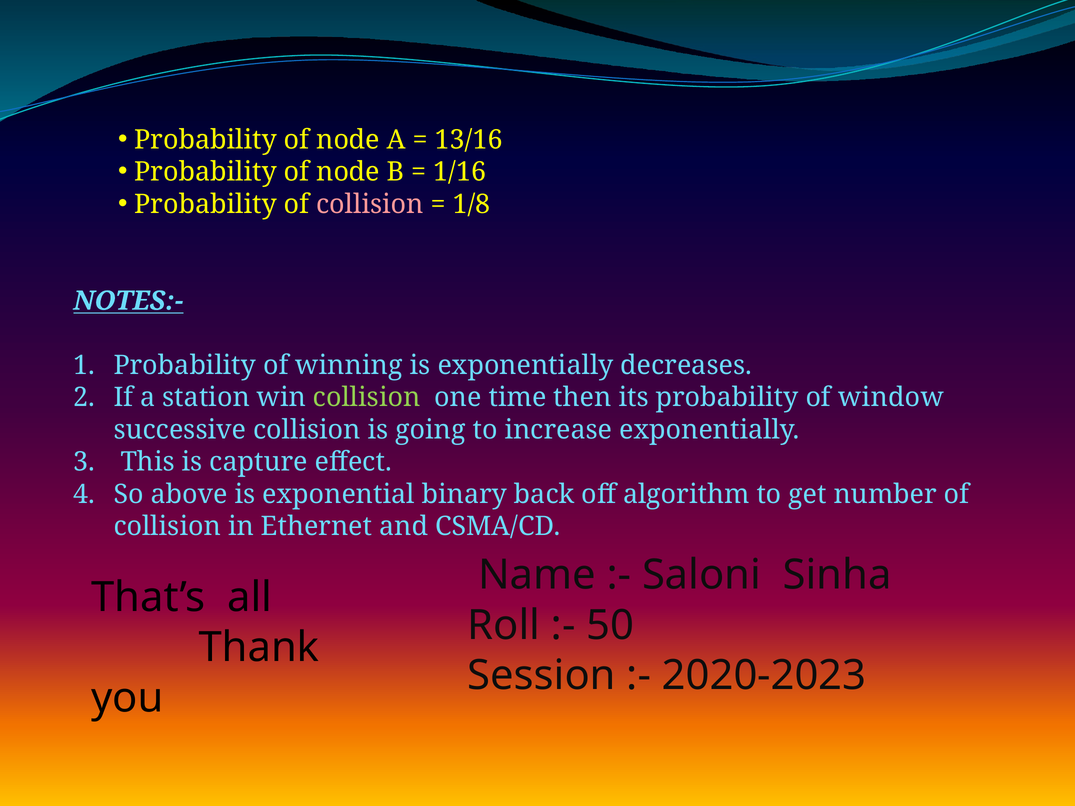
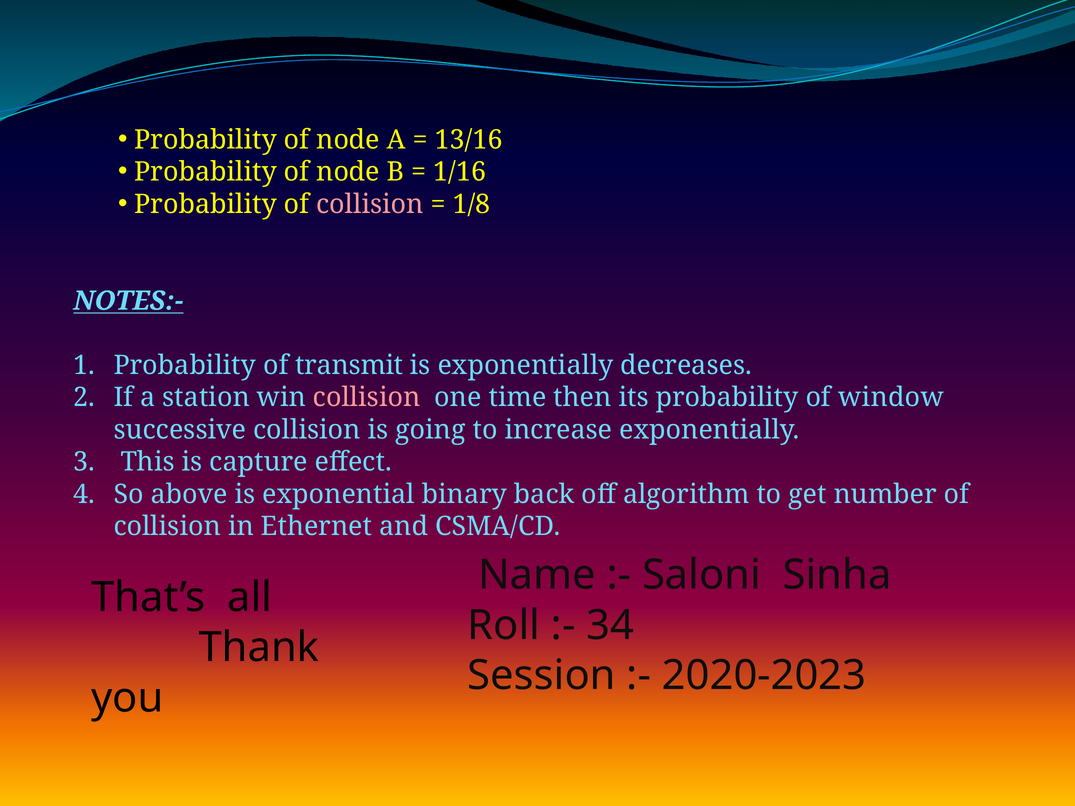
winning: winning -> transmit
collision at (367, 398) colour: light green -> pink
50: 50 -> 34
